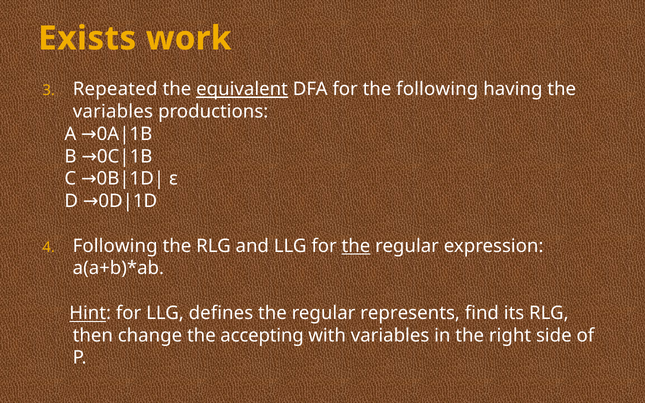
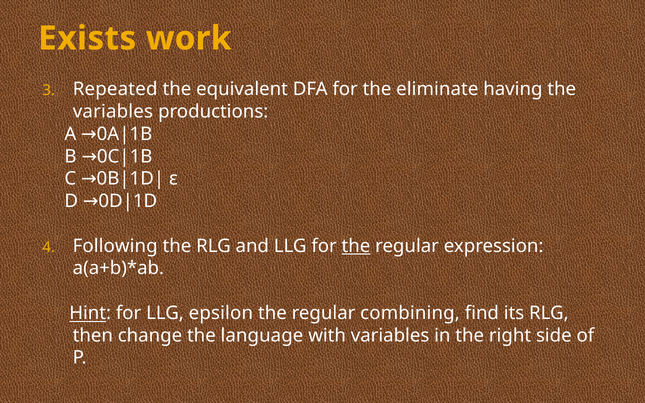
equivalent underline: present -> none
the following: following -> eliminate
defines: defines -> epsilon
represents: represents -> combining
accepting: accepting -> language
